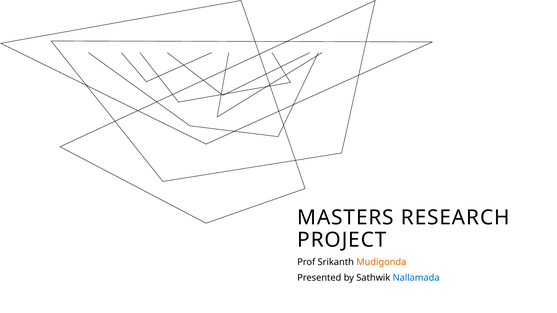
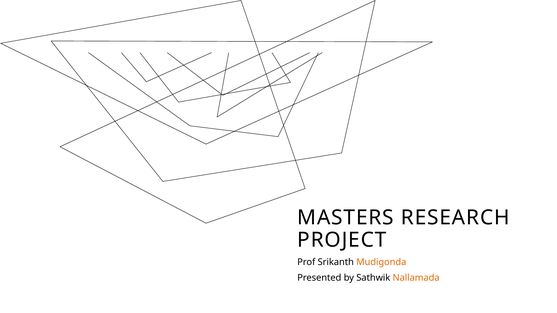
Nallamada colour: blue -> orange
